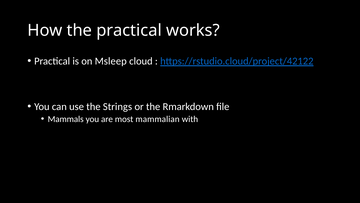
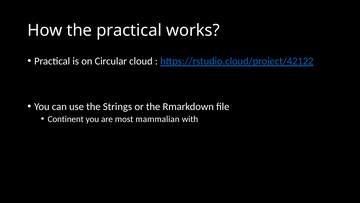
Msleep: Msleep -> Circular
Mammals: Mammals -> Continent
